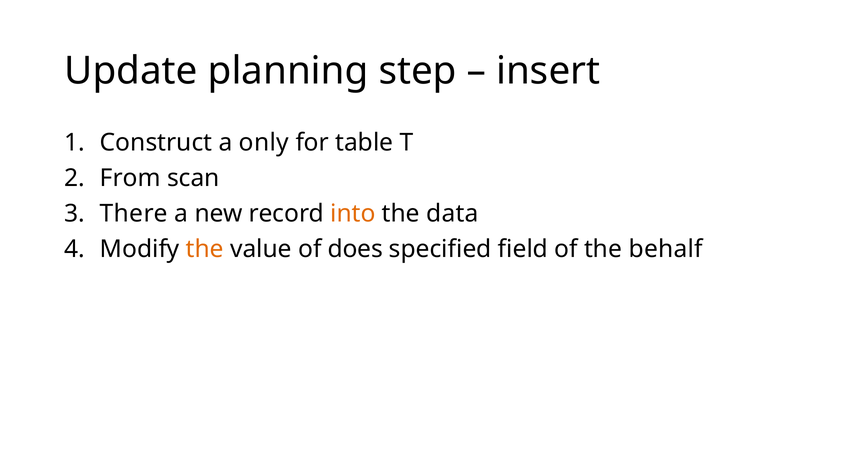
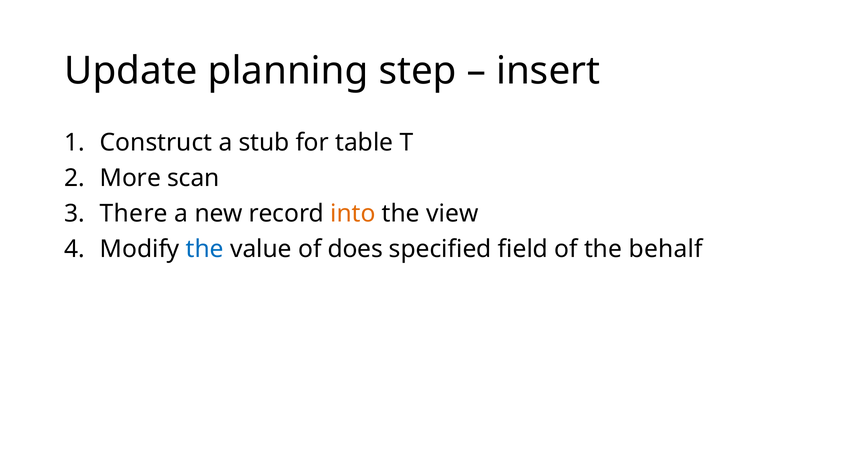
only: only -> stub
From: From -> More
data: data -> view
the at (205, 249) colour: orange -> blue
